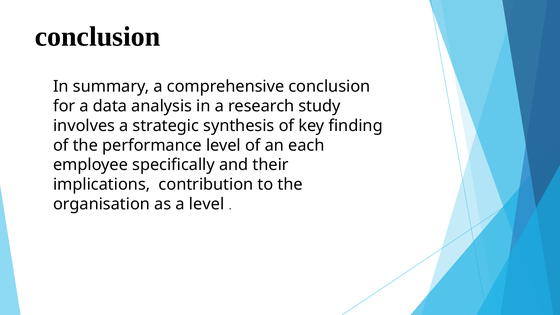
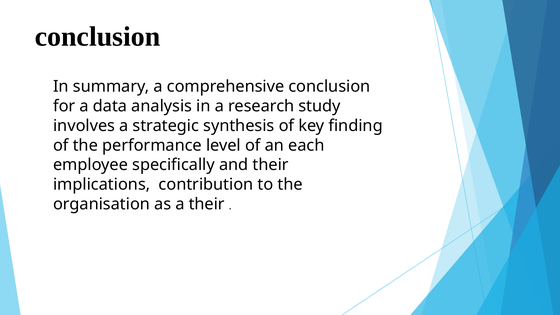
a level: level -> their
